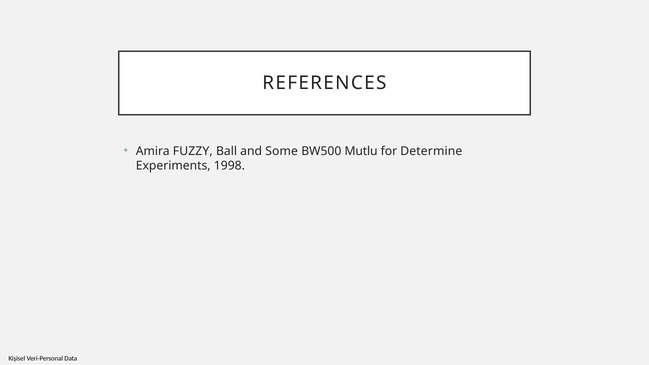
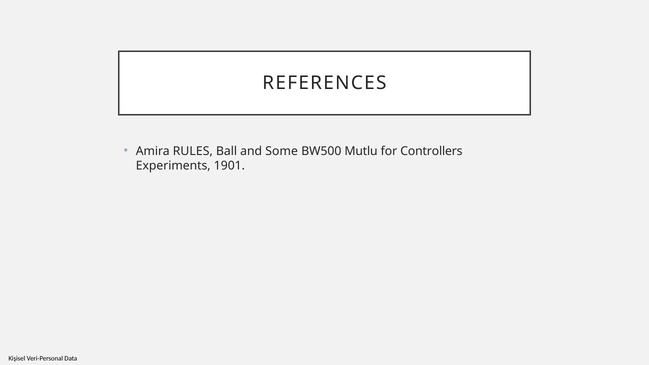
FUZZY: FUZZY -> RULES
Determine: Determine -> Controllers
1998: 1998 -> 1901
